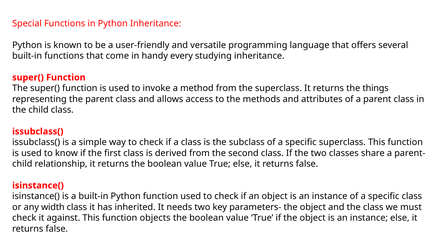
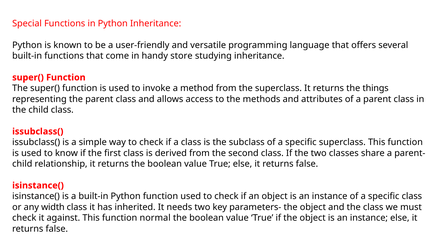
every: every -> store
objects: objects -> normal
